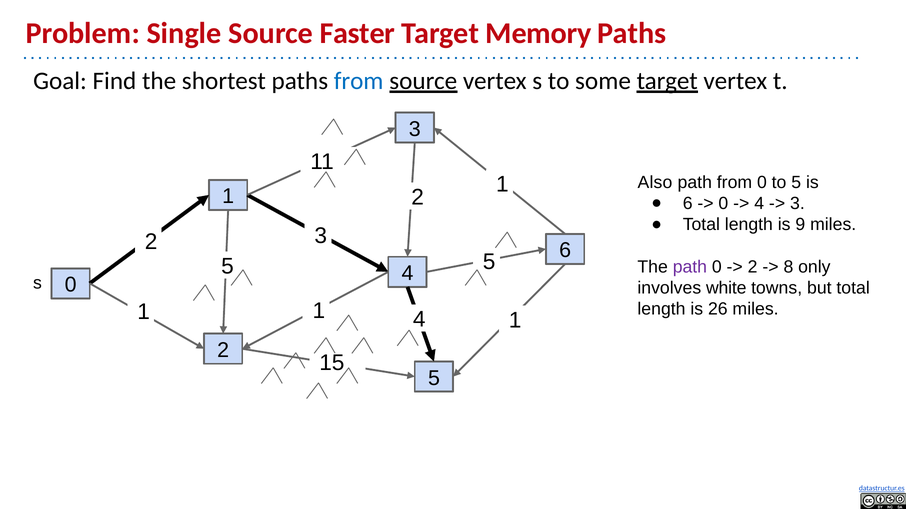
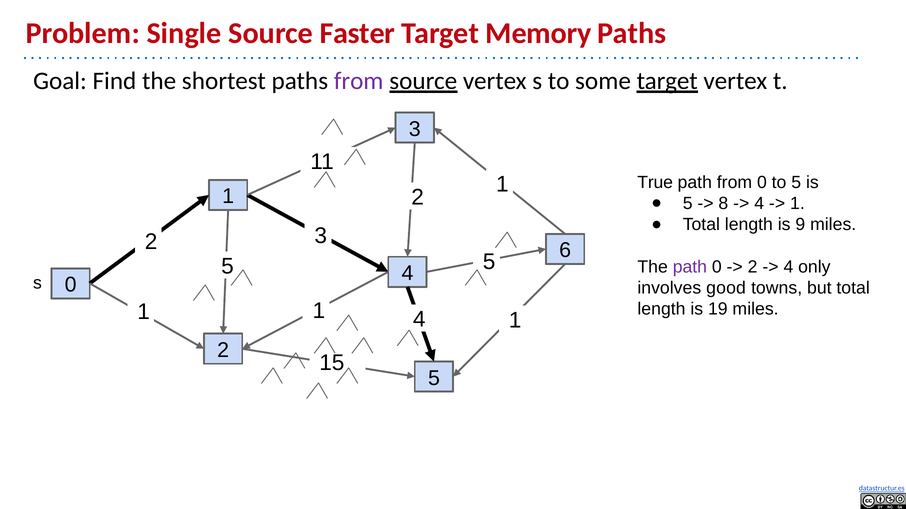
from at (359, 81) colour: blue -> purple
Also: Also -> True
6 at (688, 204): 6 -> 5
0 at (723, 204): 0 -> 8
3 at (797, 204): 3 -> 1
8 at (788, 267): 8 -> 4
white: white -> good
26: 26 -> 19
